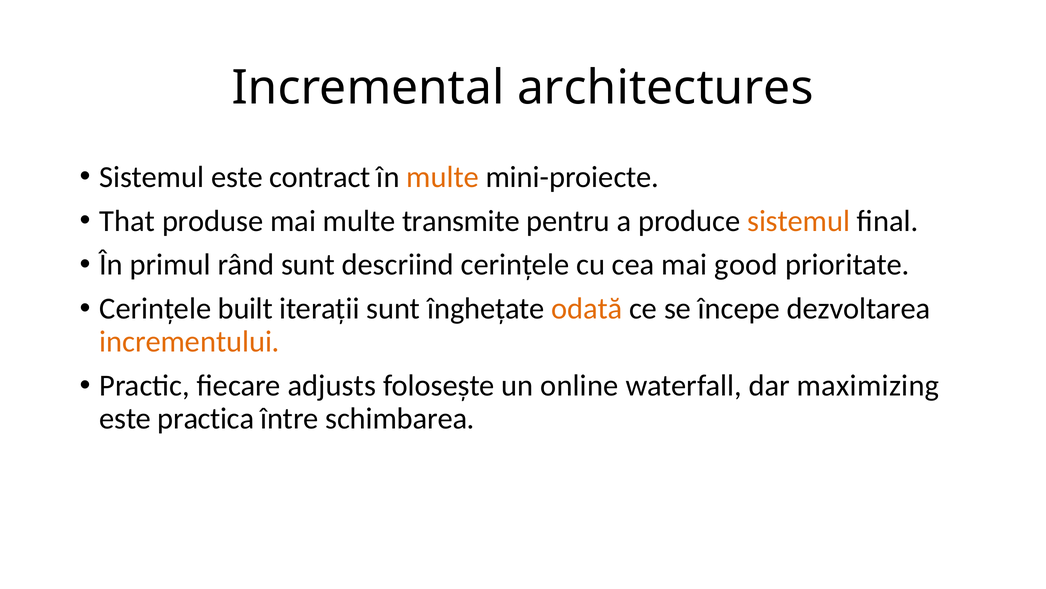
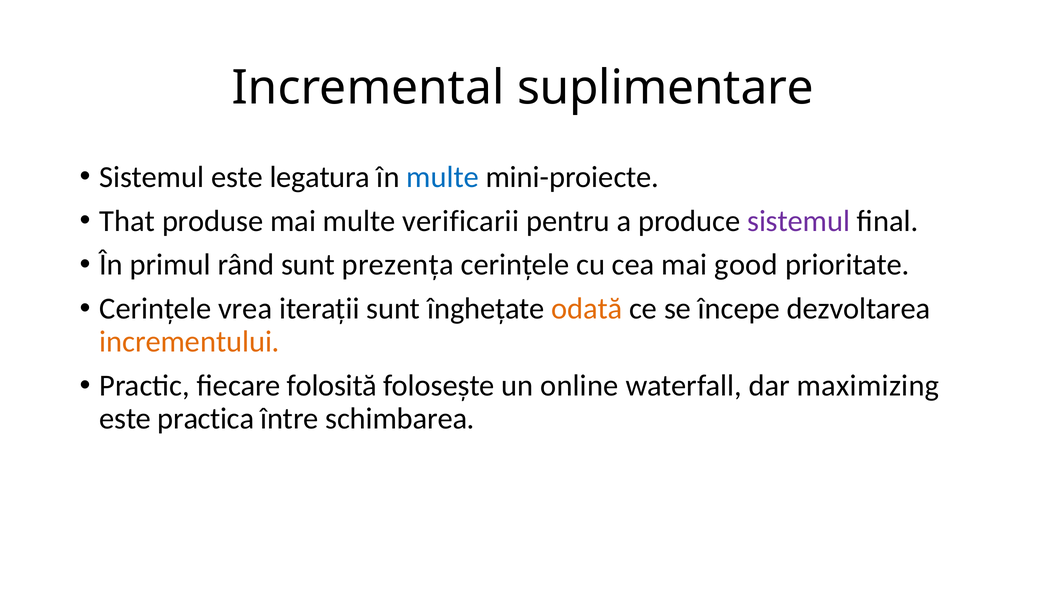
architectures: architectures -> suplimentare
contract: contract -> legatura
multe at (443, 177) colour: orange -> blue
transmite: transmite -> verificarii
sistemul at (799, 221) colour: orange -> purple
descriind: descriind -> prezența
built: built -> vrea
adjusts: adjusts -> folosită
